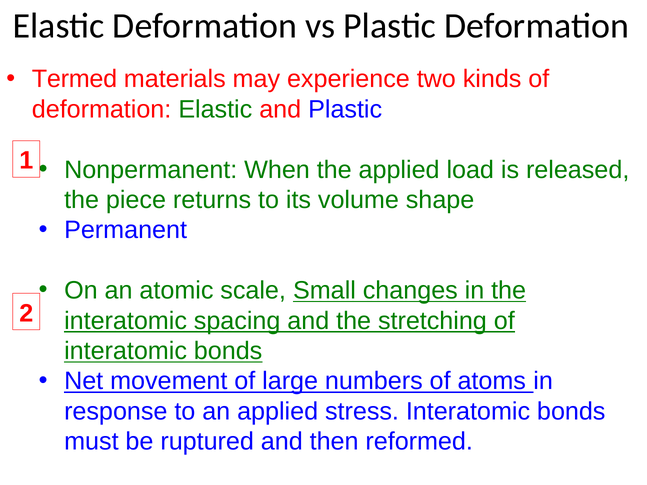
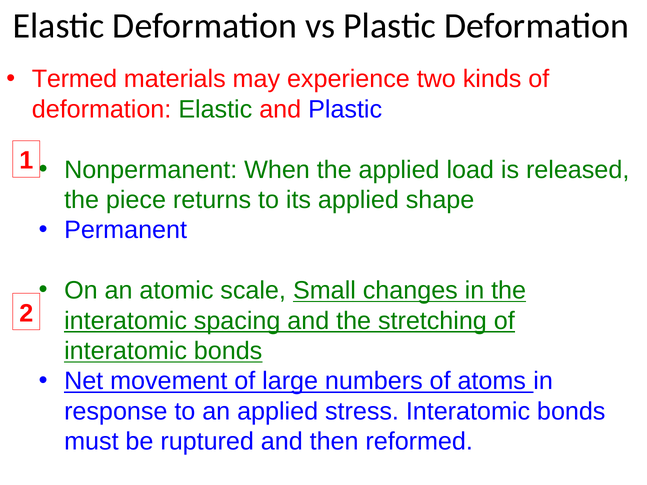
its volume: volume -> applied
